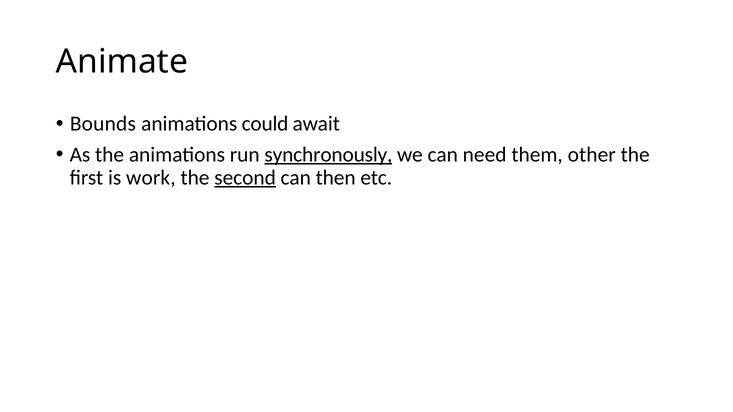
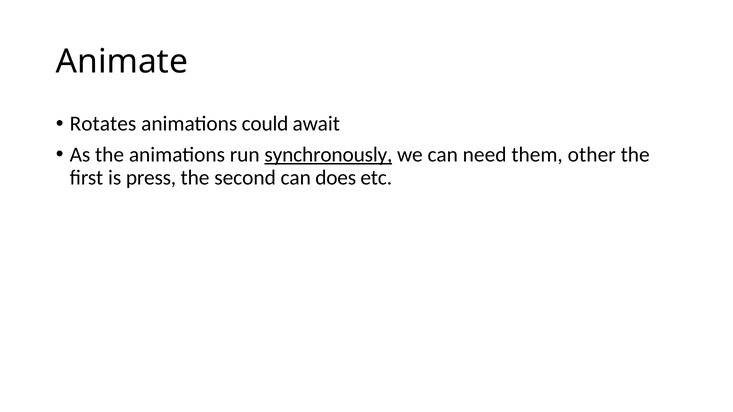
Bounds: Bounds -> Rotates
work: work -> press
second underline: present -> none
then: then -> does
